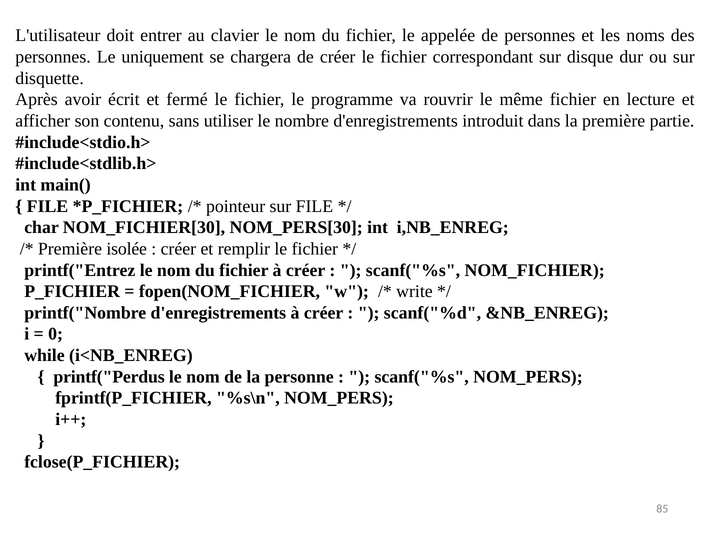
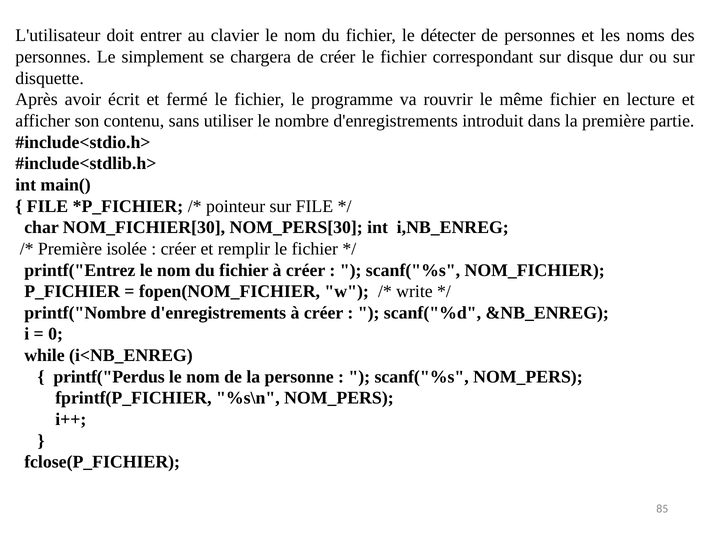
appelée: appelée -> détecter
uniquement: uniquement -> simplement
